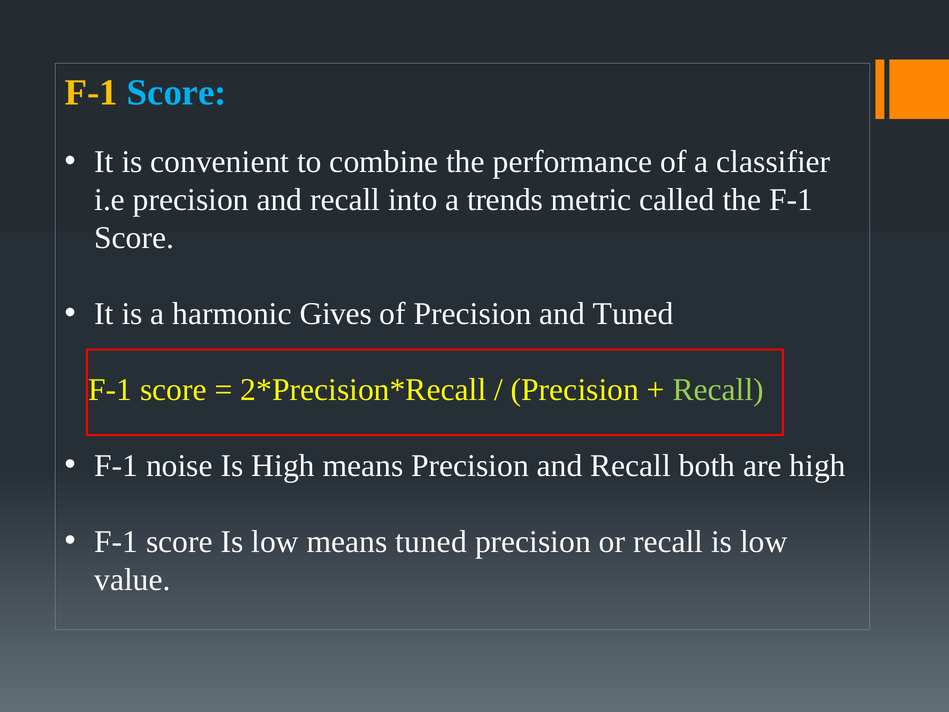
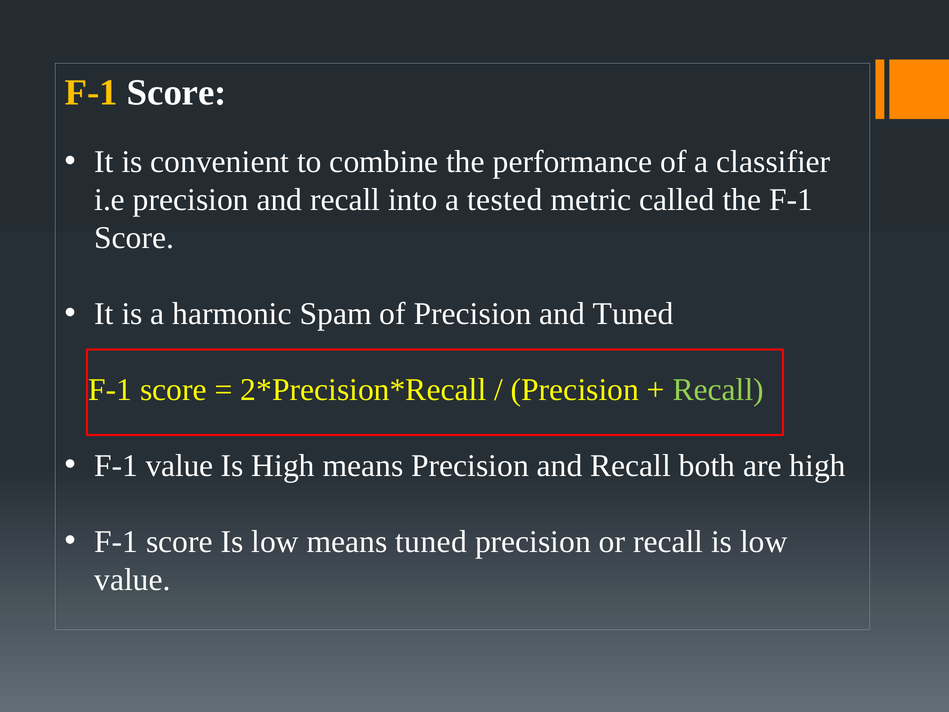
Score at (177, 93) colour: light blue -> white
trends: trends -> tested
Gives: Gives -> Spam
F-1 noise: noise -> value
